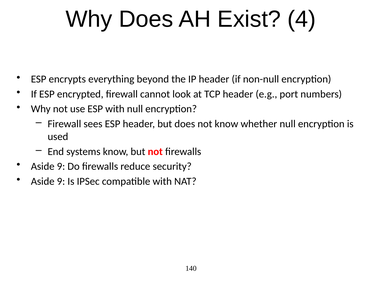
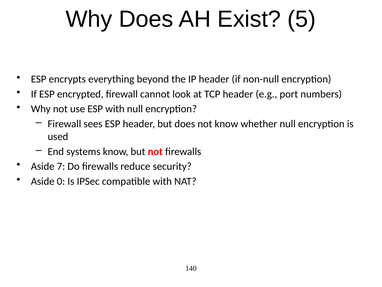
4: 4 -> 5
9 at (61, 166): 9 -> 7
9 at (61, 181): 9 -> 0
